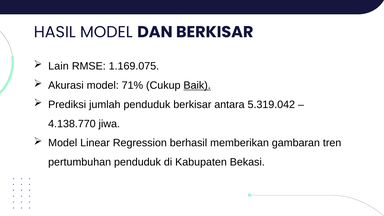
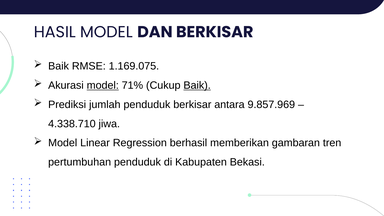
Lain at (58, 66): Lain -> Baik
model at (103, 85) underline: none -> present
5.319.042: 5.319.042 -> 9.857.969
4.138.770: 4.138.770 -> 4.338.710
